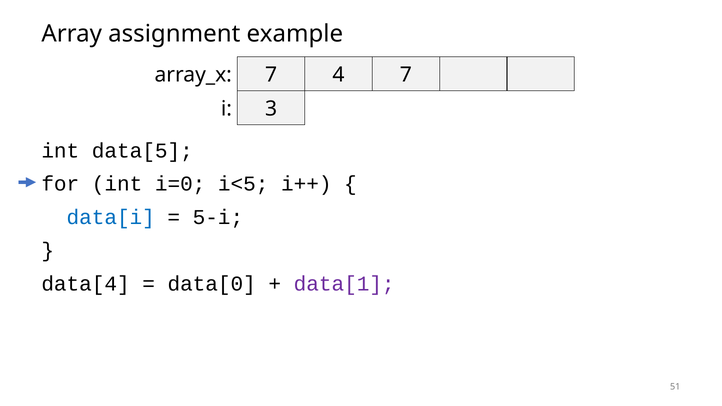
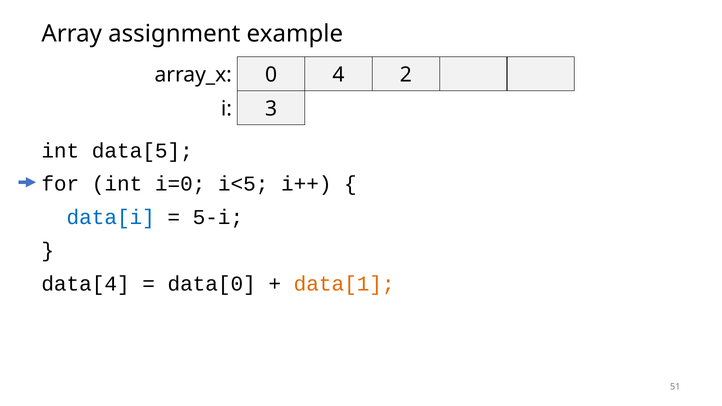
7 at (271, 75): 7 -> 0
4 7: 7 -> 2
data[1 colour: purple -> orange
